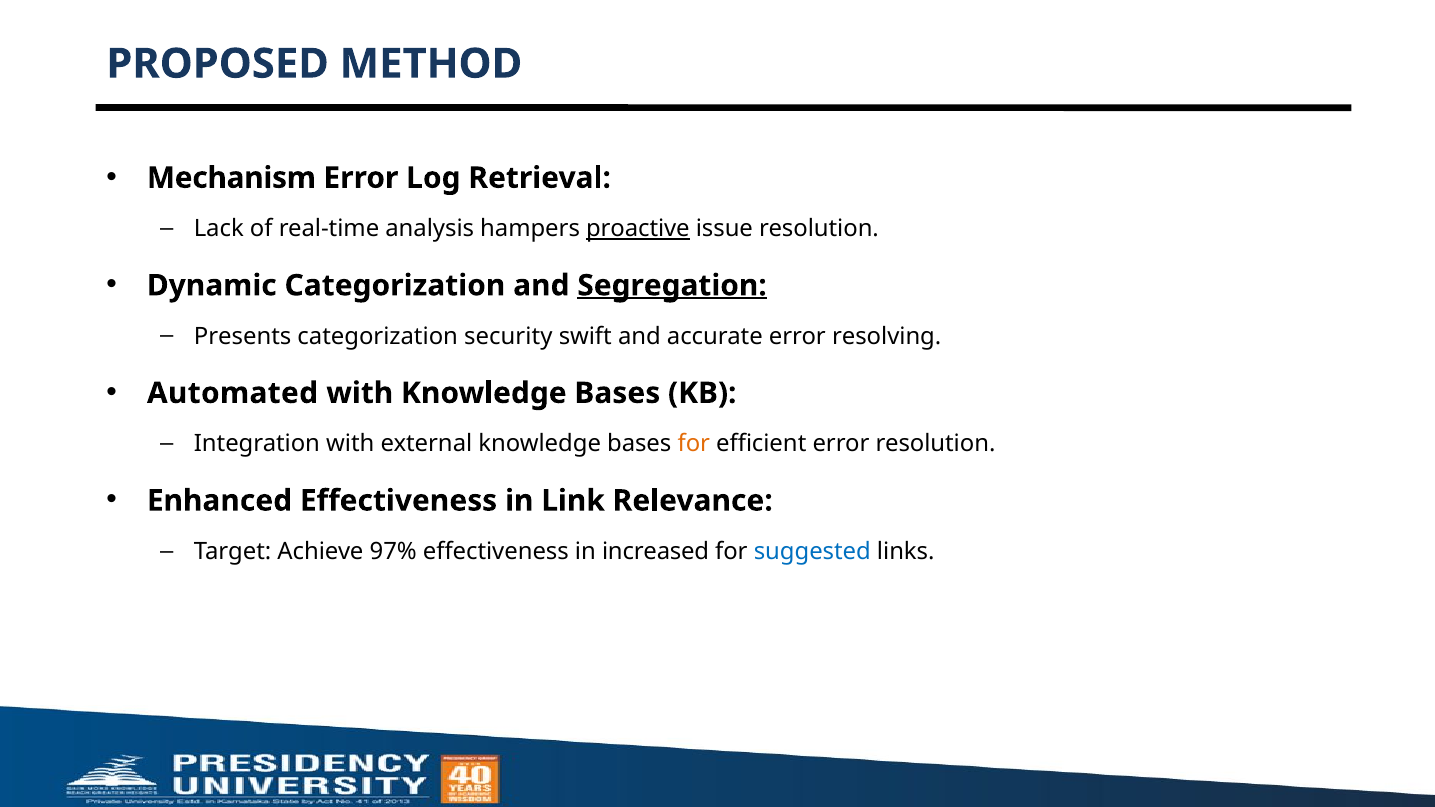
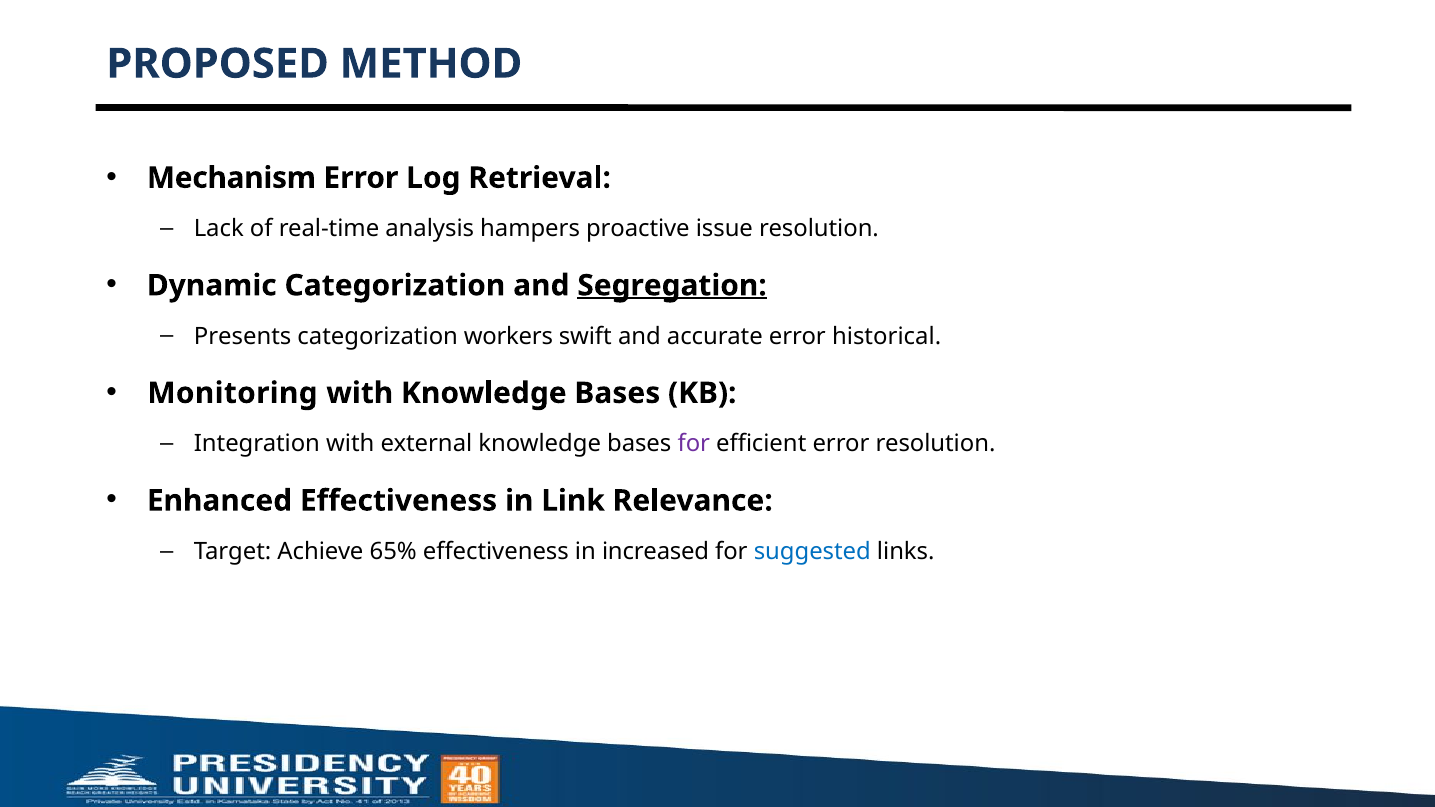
proactive underline: present -> none
security: security -> workers
resolving: resolving -> historical
Automated: Automated -> Monitoring
for at (694, 444) colour: orange -> purple
97%: 97% -> 65%
